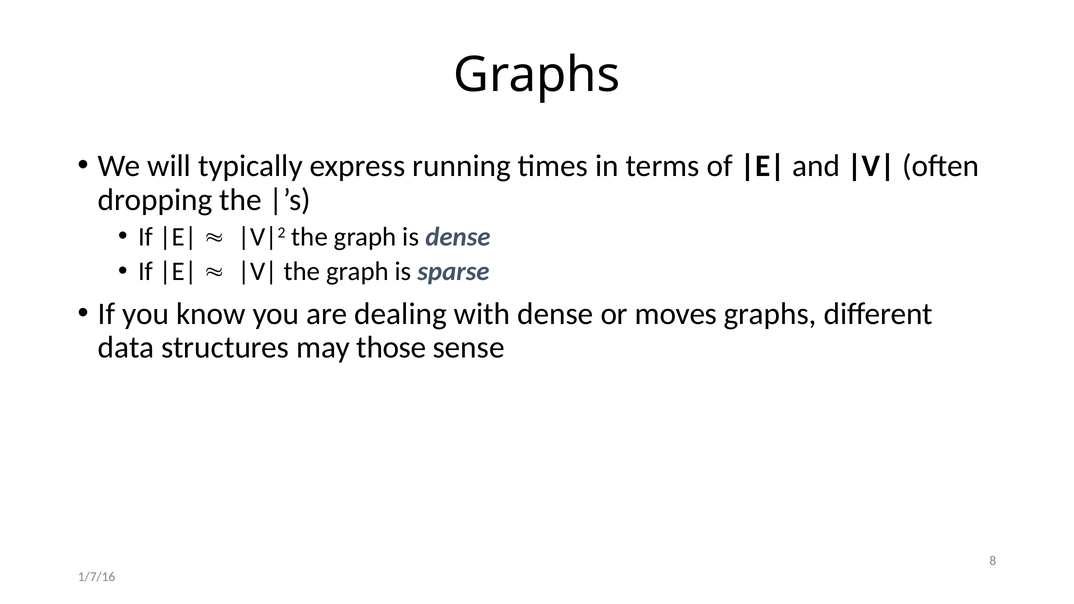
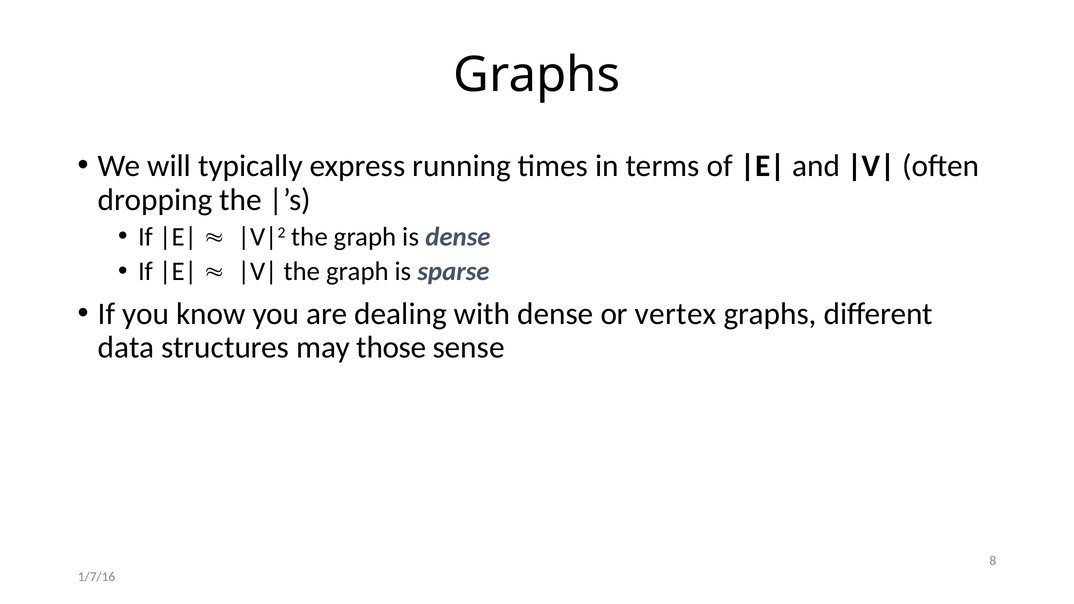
moves: moves -> vertex
